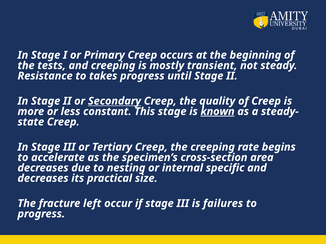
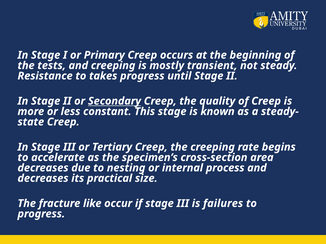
known underline: present -> none
specific: specific -> process
left: left -> like
